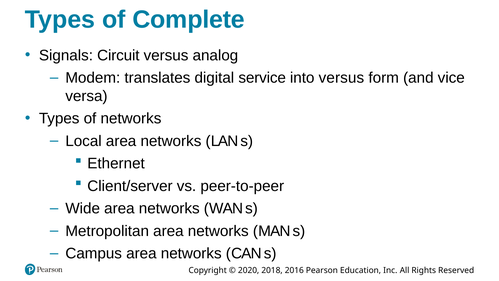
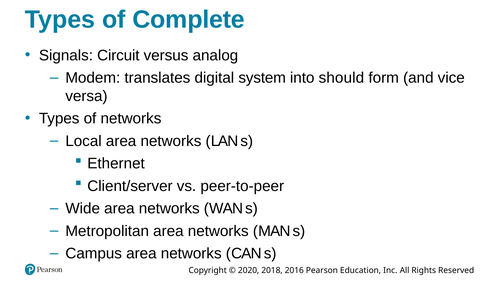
service: service -> system
into versus: versus -> should
